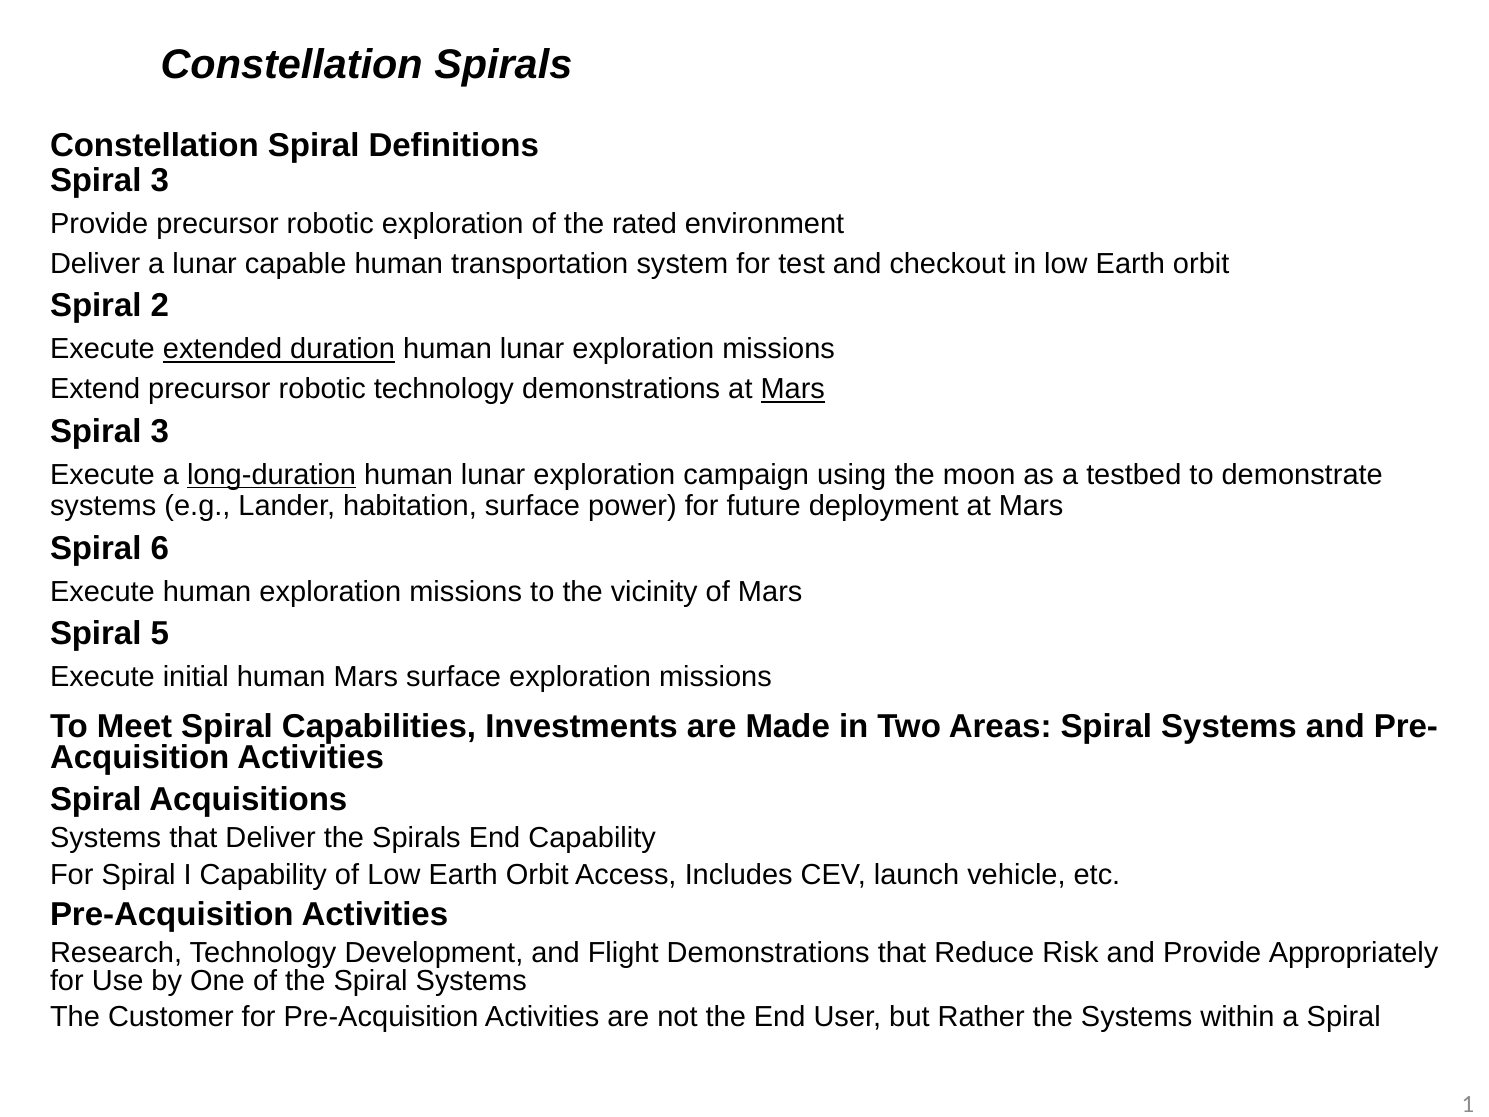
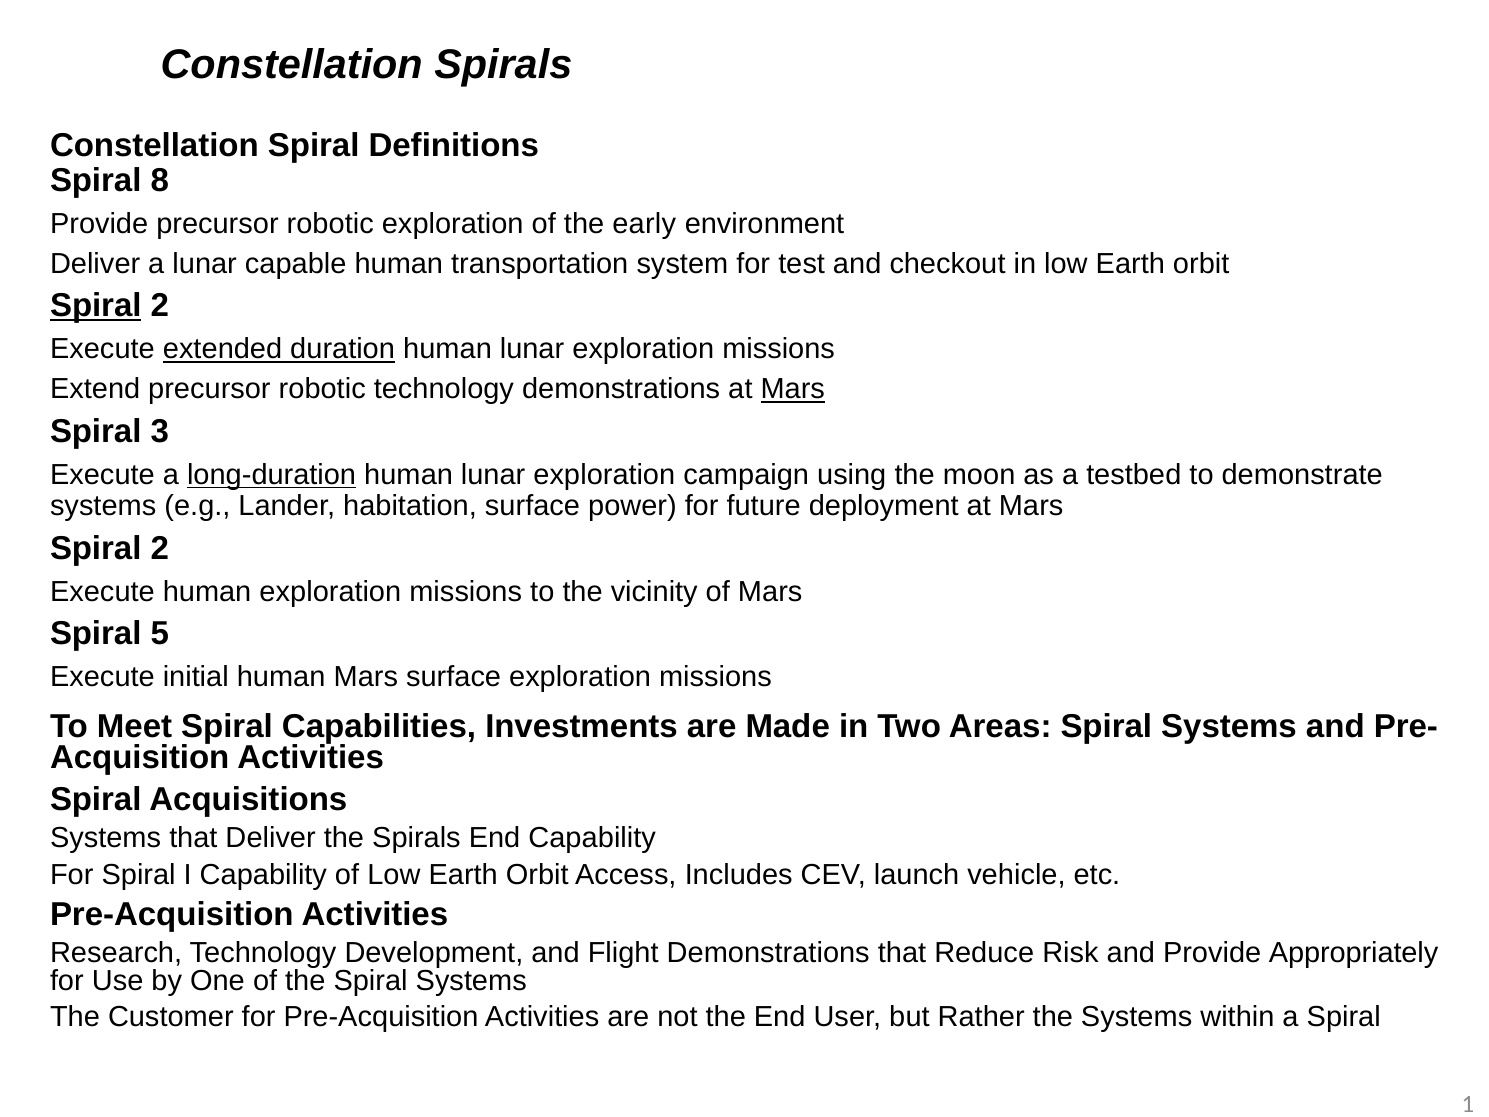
3 at (160, 180): 3 -> 8
rated: rated -> early
Spiral at (96, 306) underline: none -> present
6 at (160, 548): 6 -> 2
